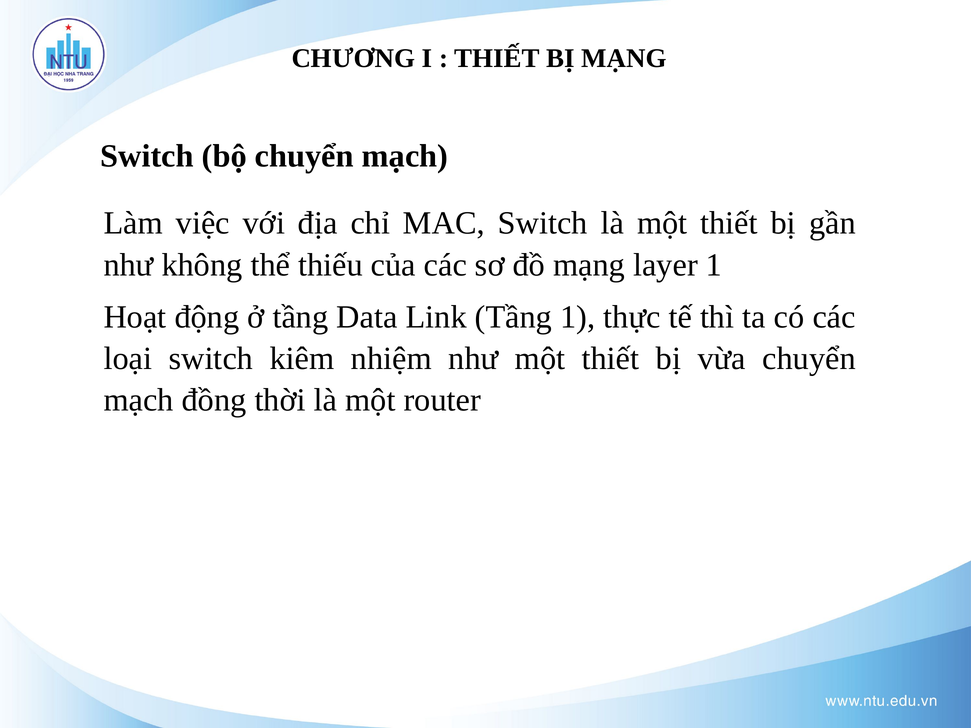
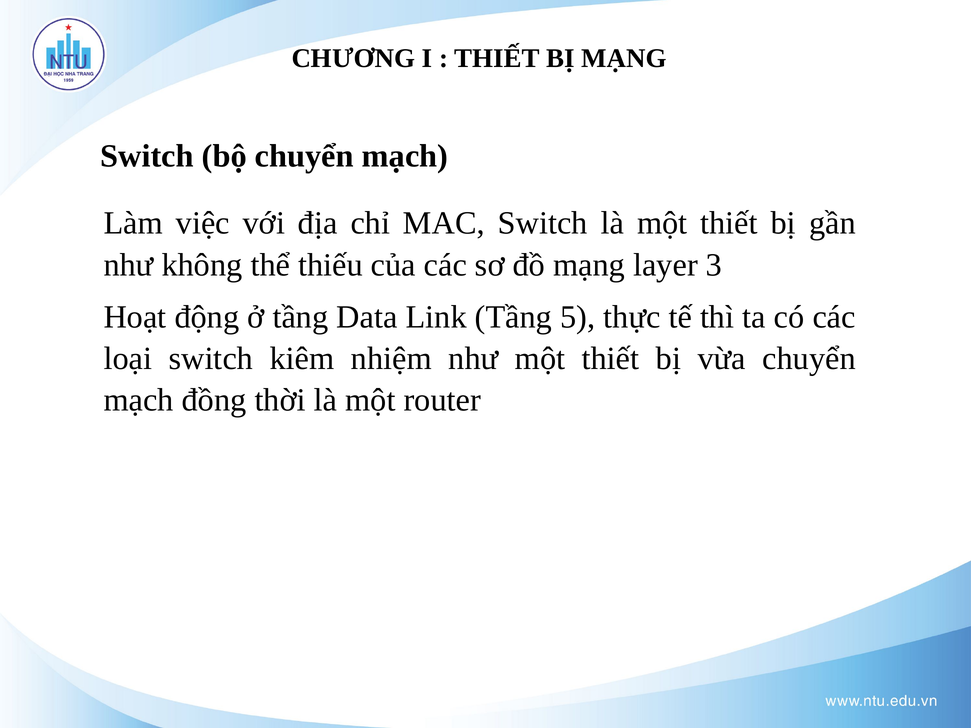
layer 1: 1 -> 3
Tầng 1: 1 -> 5
